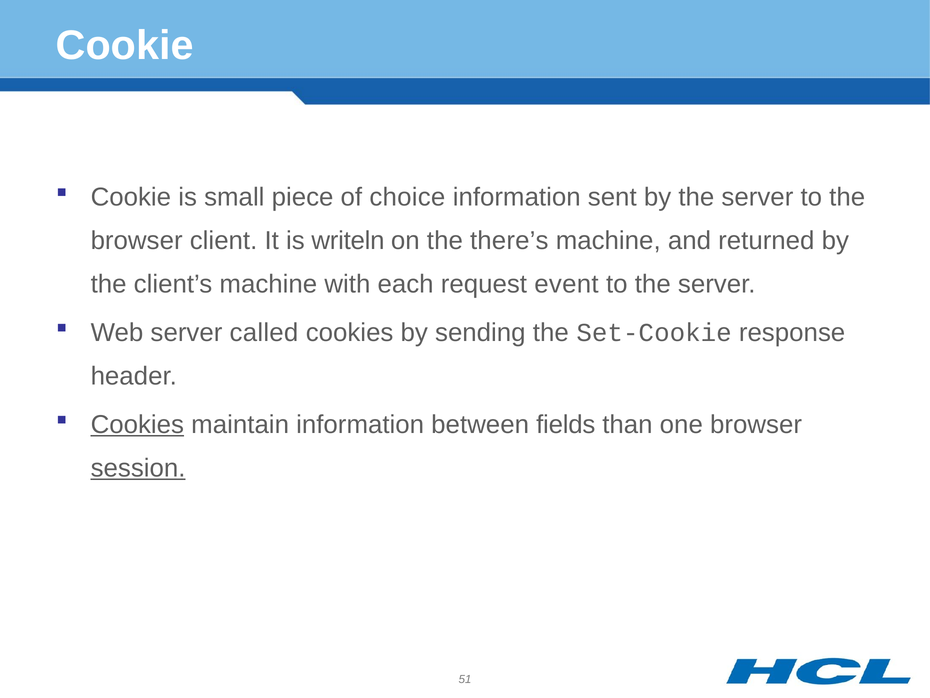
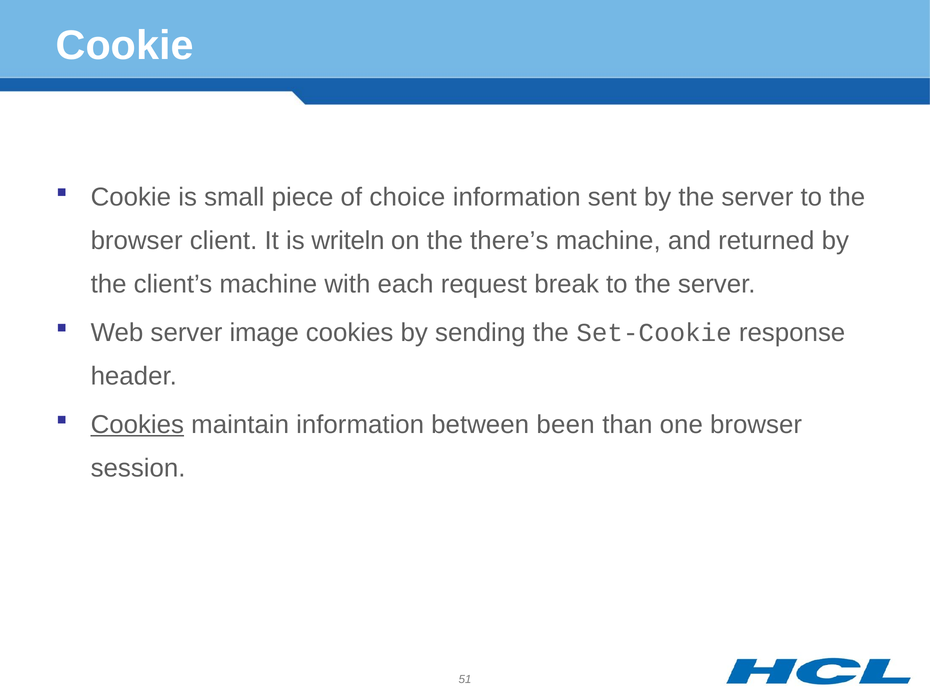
event: event -> break
called: called -> image
fields: fields -> been
session underline: present -> none
